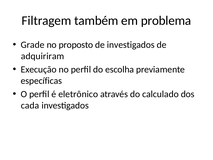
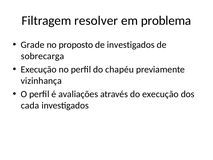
também: também -> resolver
adquiriram: adquiriram -> sobrecarga
escolha: escolha -> chapéu
específicas: específicas -> vizinhança
eletrônico: eletrônico -> avaliações
do calculado: calculado -> execução
